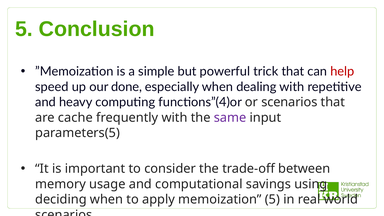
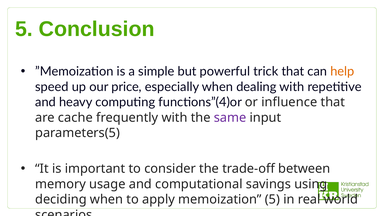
help colour: red -> orange
done: done -> price
or scenarios: scenarios -> influence
